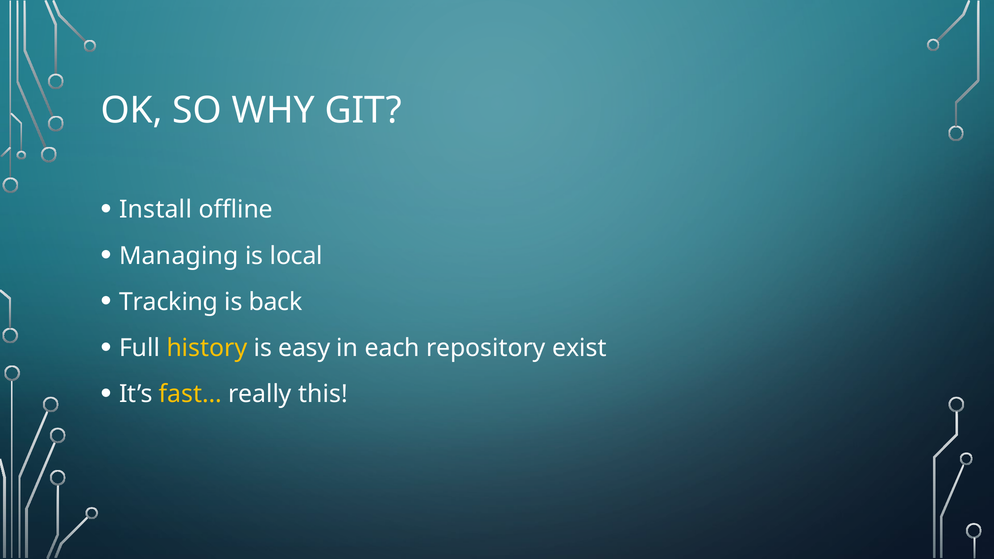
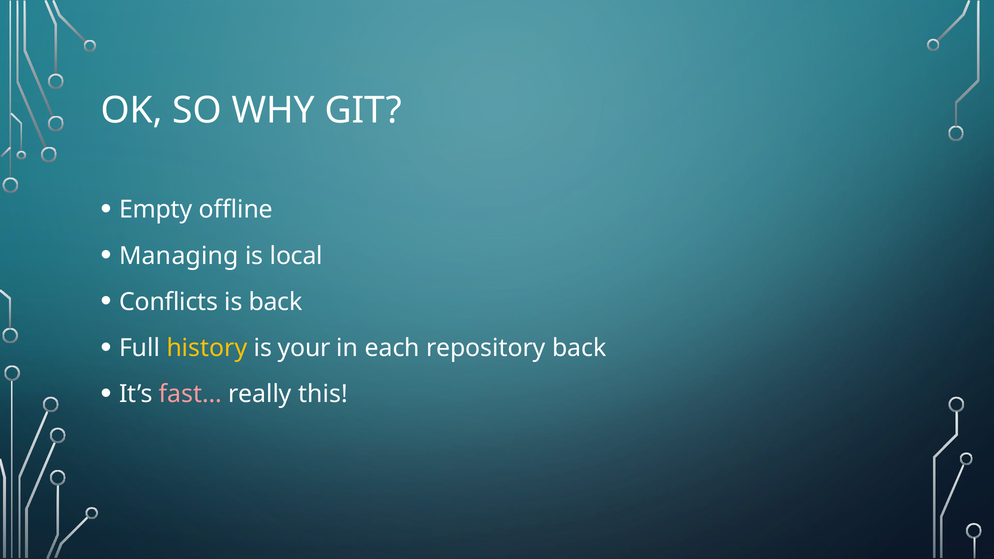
Install: Install -> Empty
Tracking: Tracking -> Conflicts
easy: easy -> your
repository exist: exist -> back
fast… colour: yellow -> pink
